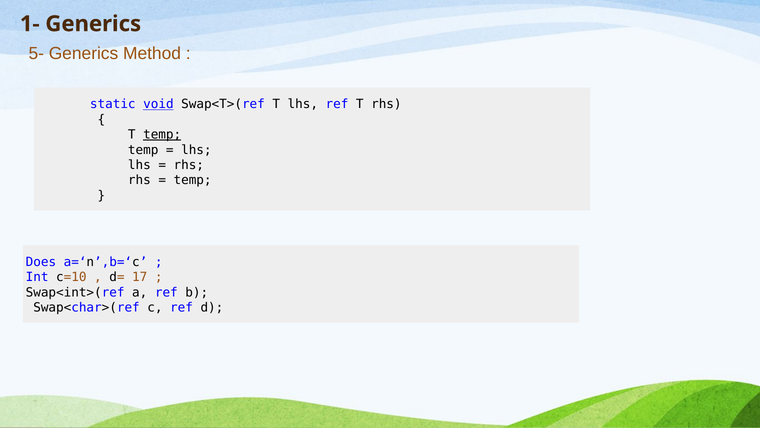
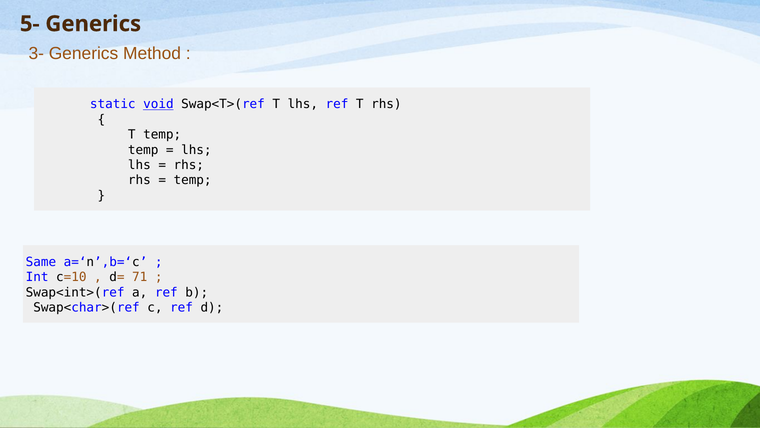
1-: 1- -> 5-
5-: 5- -> 3-
temp at (162, 135) underline: present -> none
Does: Does -> Same
17: 17 -> 71
